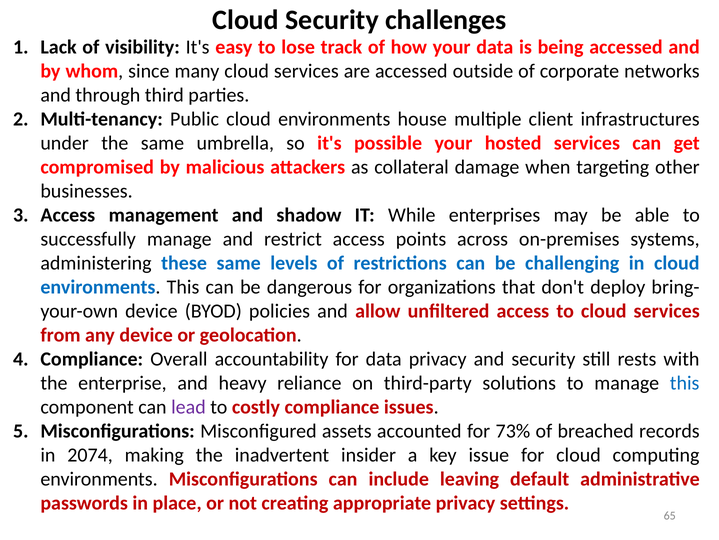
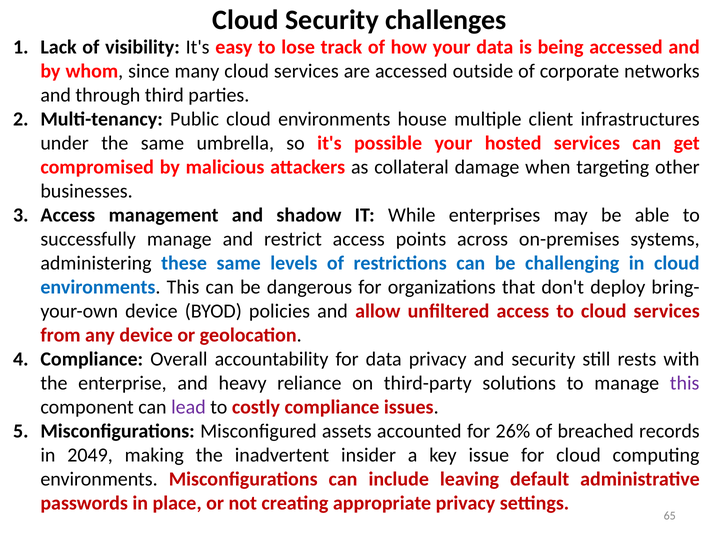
this at (685, 383) colour: blue -> purple
73%: 73% -> 26%
2074: 2074 -> 2049
